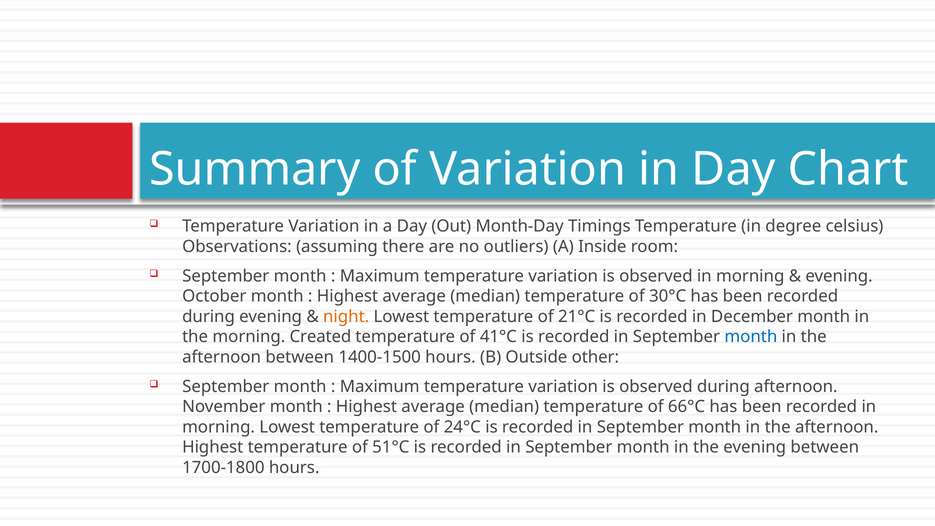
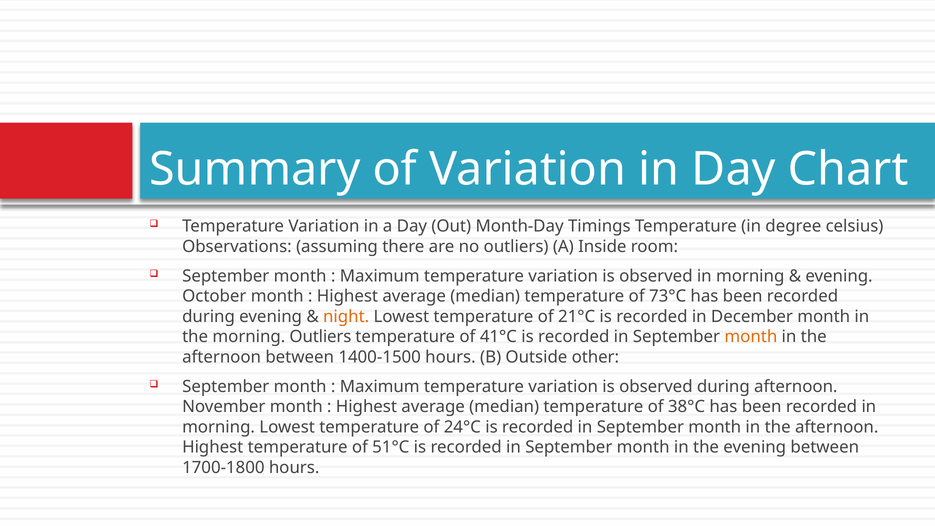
30°C: 30°C -> 73°C
morning Created: Created -> Outliers
month at (751, 337) colour: blue -> orange
66°C: 66°C -> 38°C
